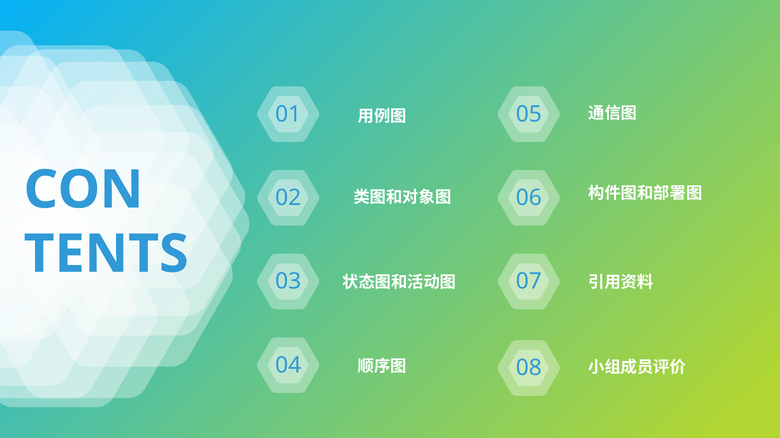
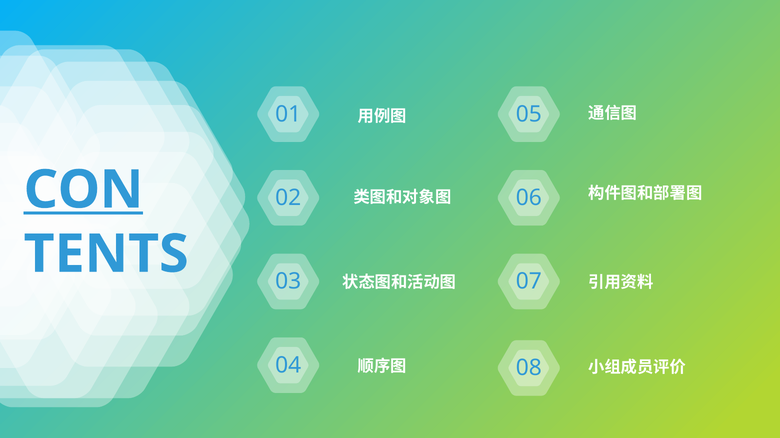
CON underline: none -> present
